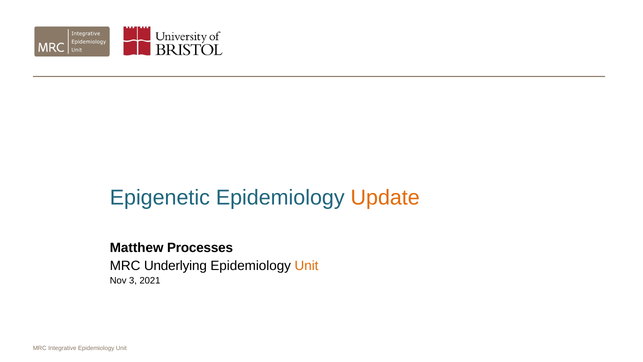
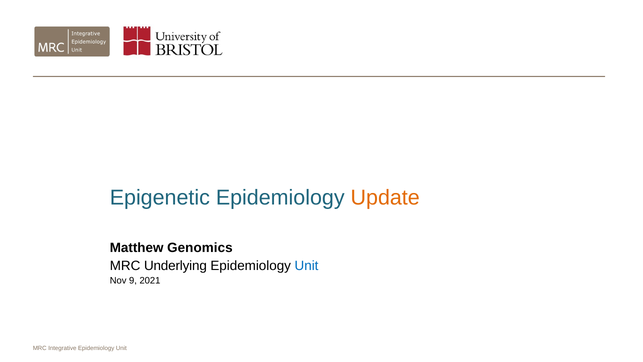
Processes: Processes -> Genomics
Unit at (307, 266) colour: orange -> blue
3: 3 -> 9
